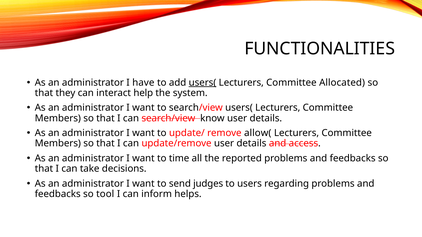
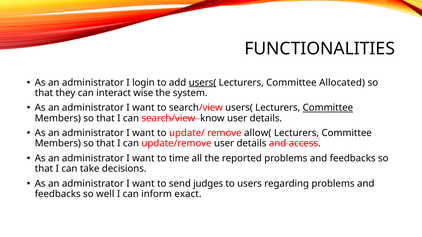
have: have -> login
help: help -> wise
Committee at (328, 108) underline: none -> present
tool: tool -> well
helps: helps -> exact
